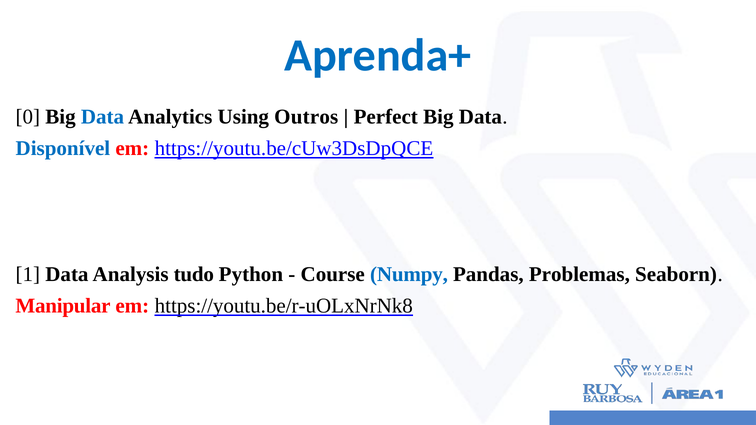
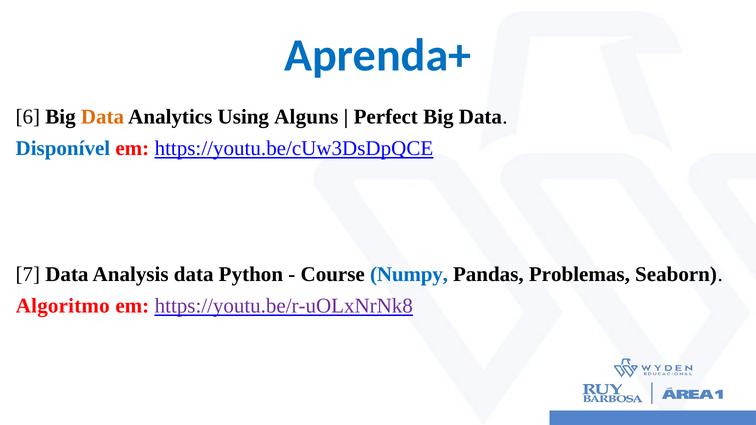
0: 0 -> 6
Data at (103, 117) colour: blue -> orange
Outros: Outros -> Alguns
1: 1 -> 7
Analysis tudo: tudo -> data
Manipular: Manipular -> Algoritmo
https://youtu.be/r-uOLxNrNk8 colour: black -> purple
